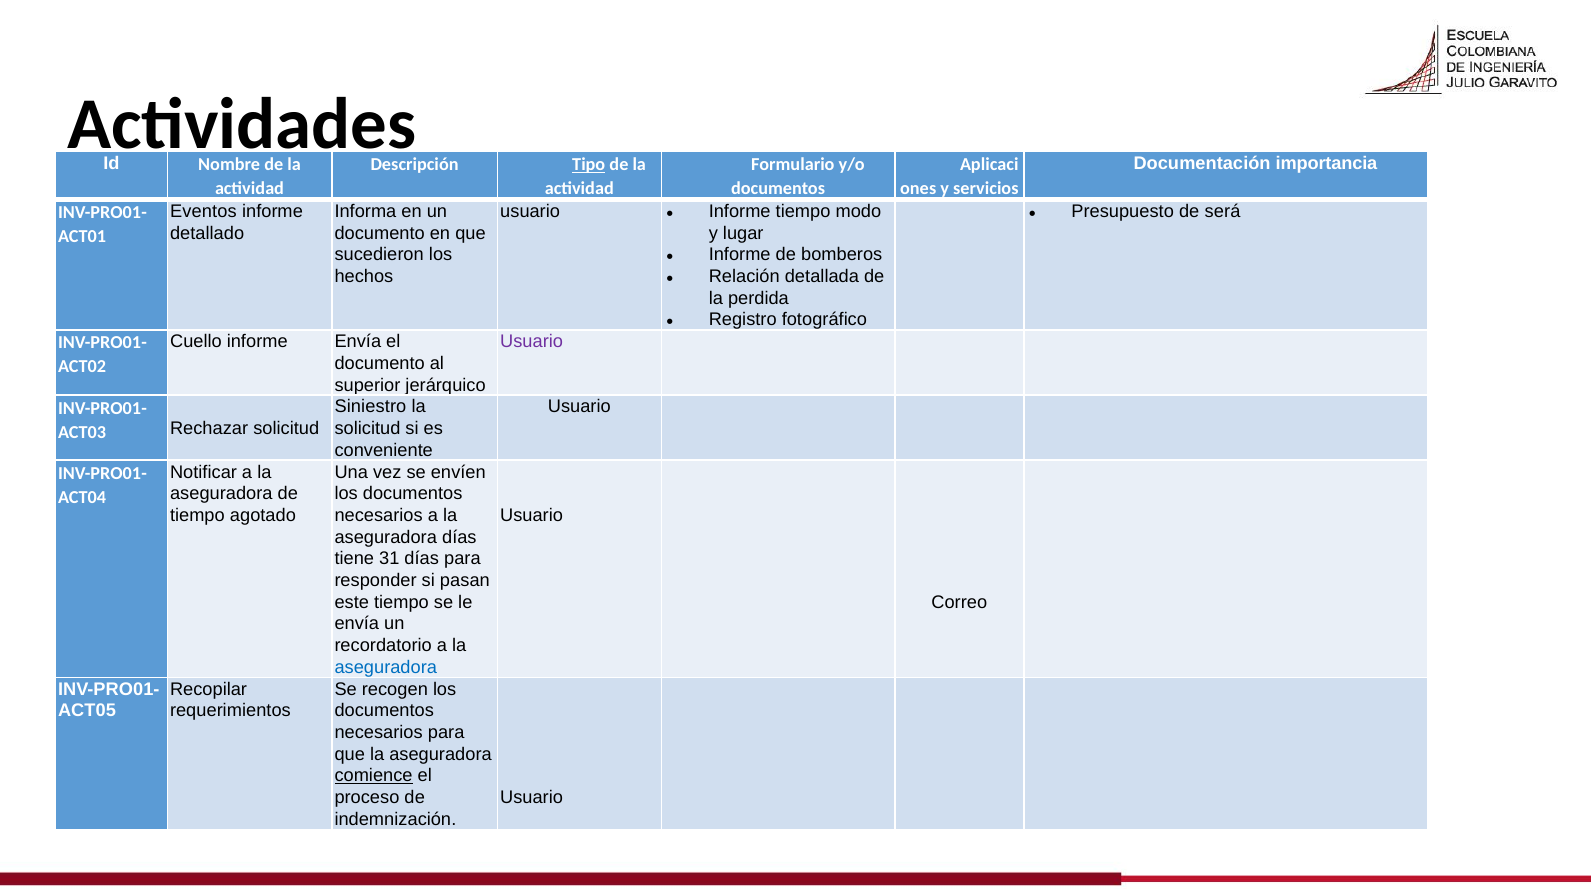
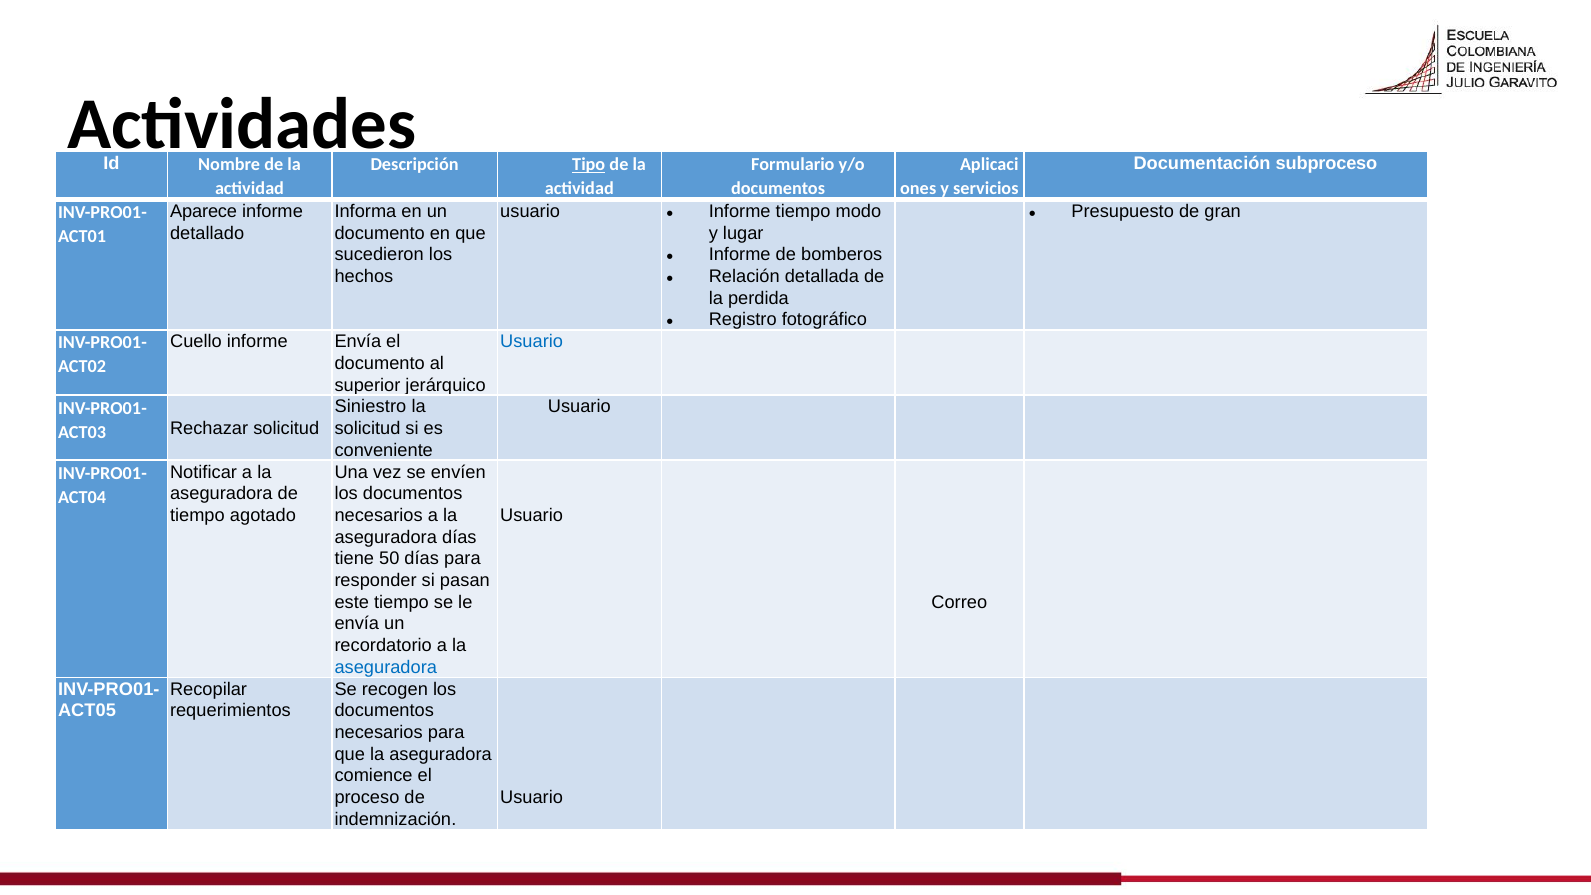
importancia: importancia -> subproceso
Eventos: Eventos -> Aparece
será: será -> gran
Usuario at (532, 342) colour: purple -> blue
31: 31 -> 50
comience underline: present -> none
